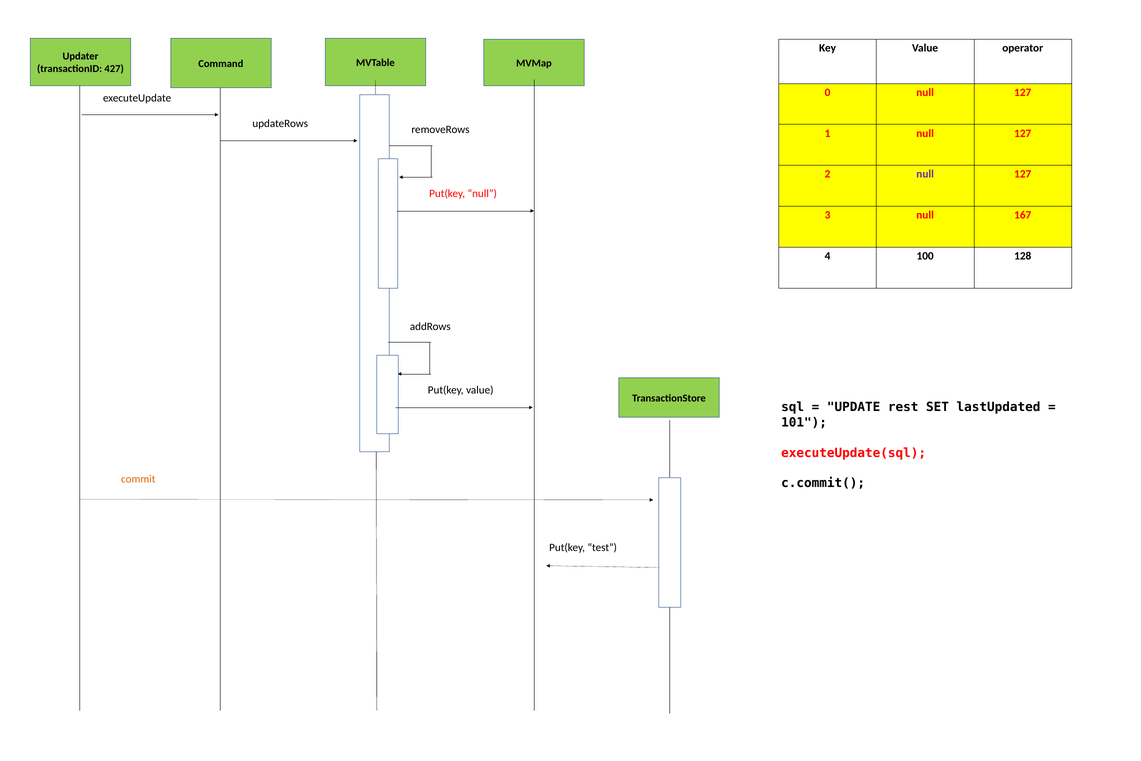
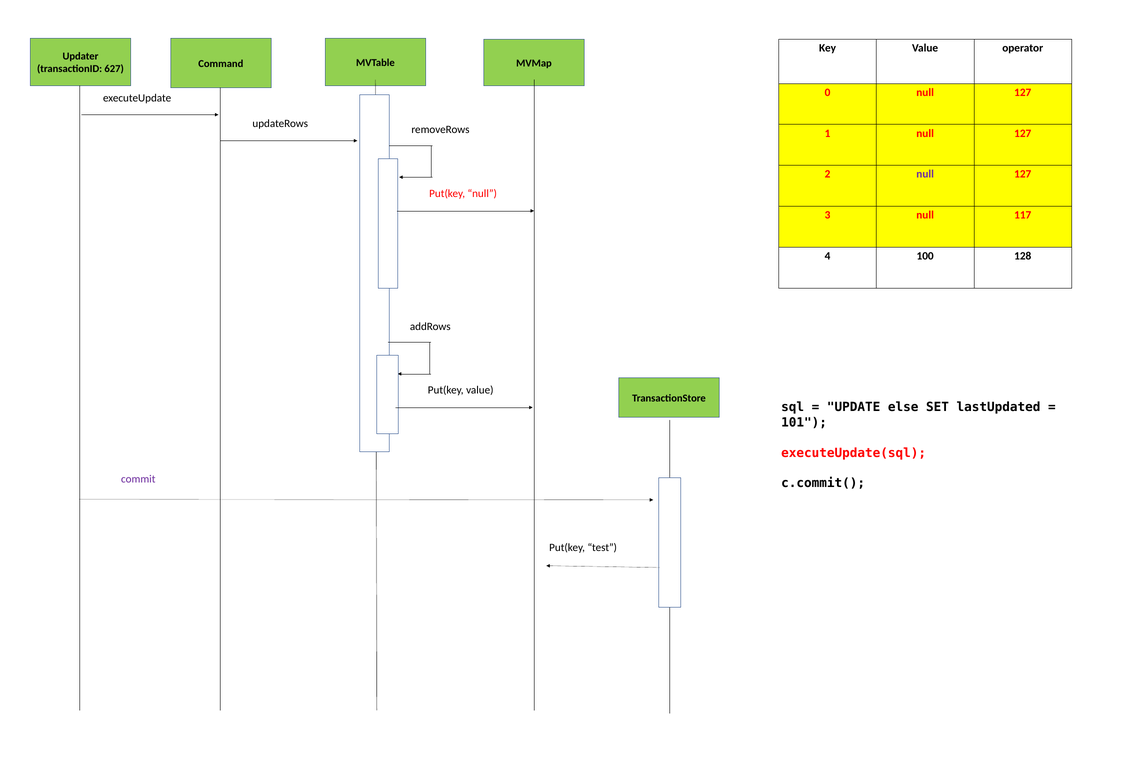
427: 427 -> 627
167: 167 -> 117
rest: rest -> else
commit colour: orange -> purple
